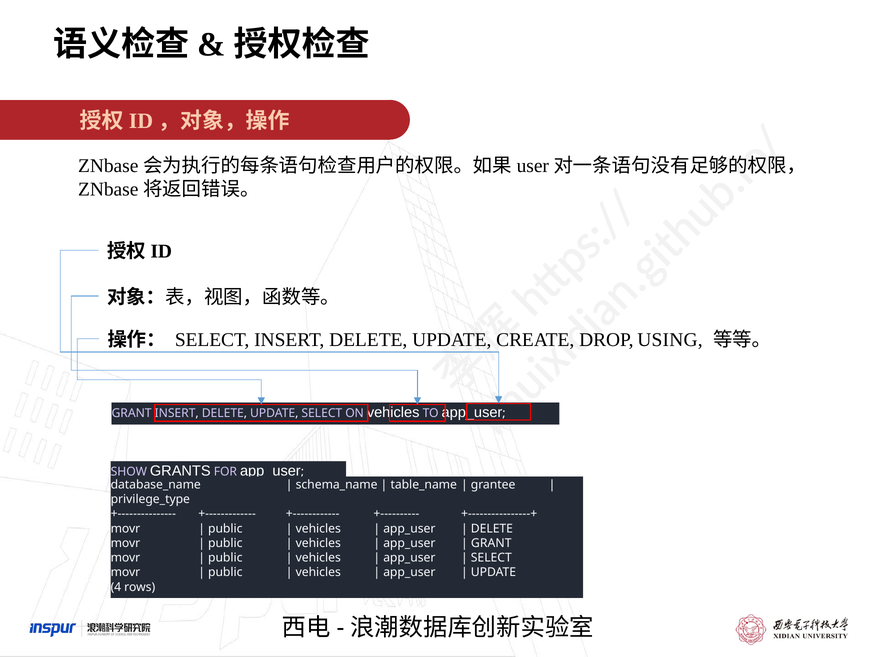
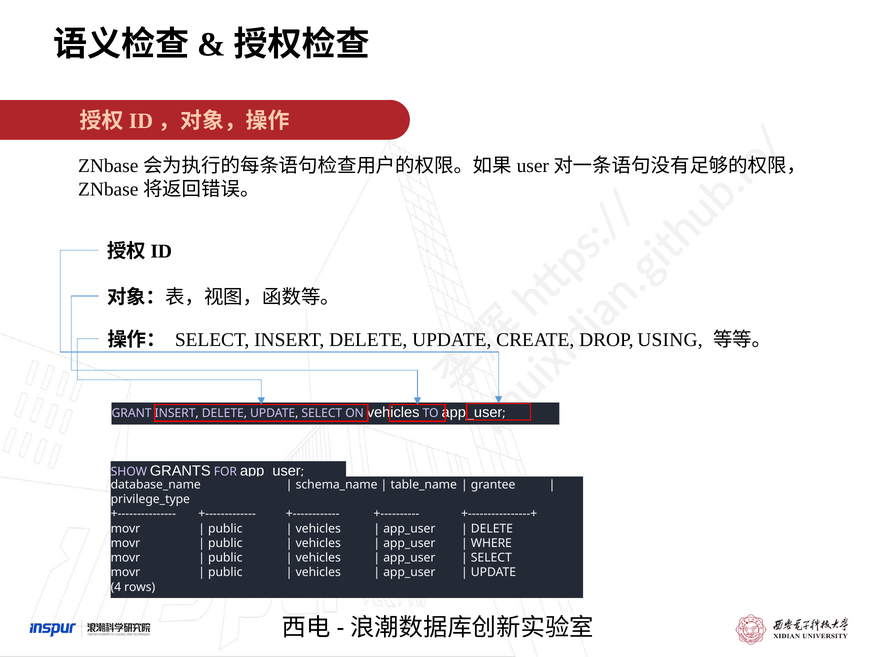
GRANT at (491, 543): GRANT -> WHERE
